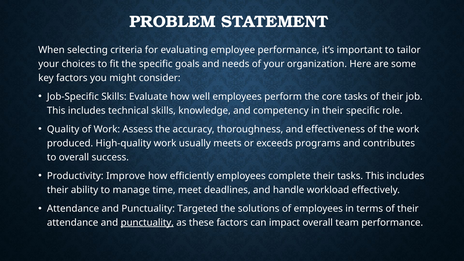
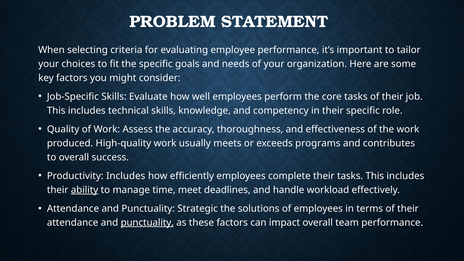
Productivity Improve: Improve -> Includes
ability underline: none -> present
Targeted: Targeted -> Strategic
